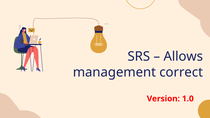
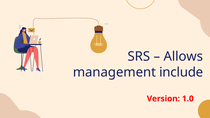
correct: correct -> include
